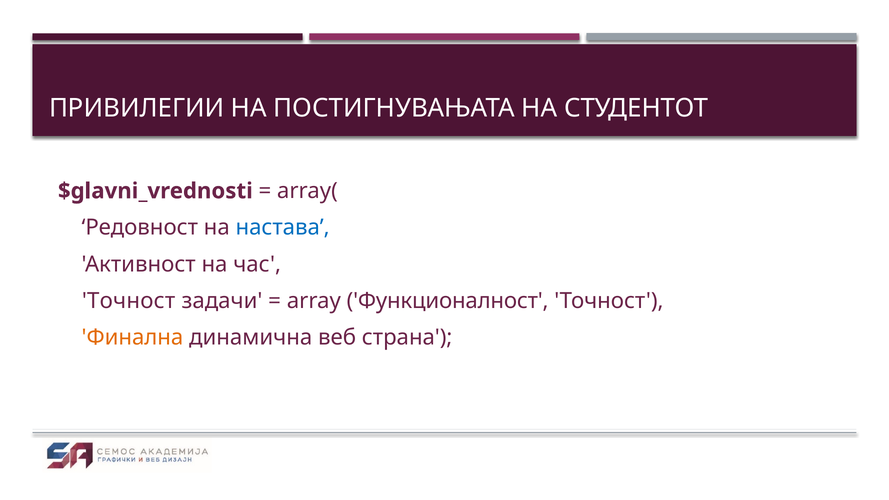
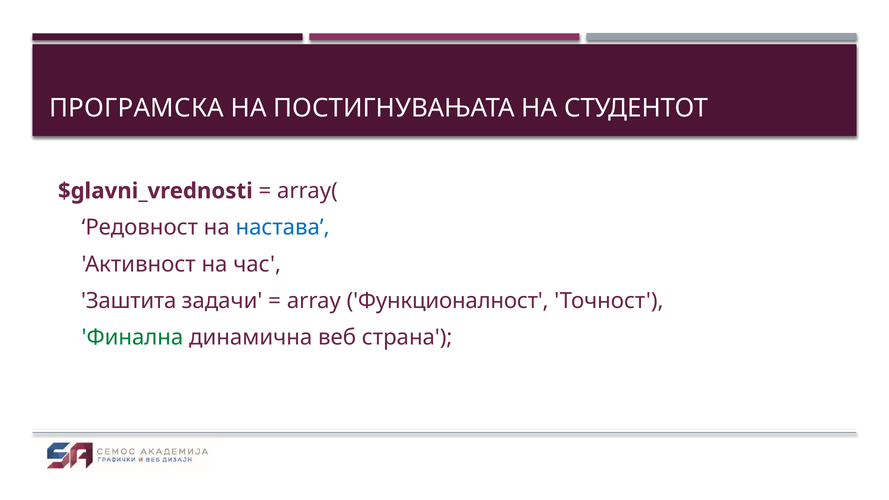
ПРИВИЛЕГИИ: ПРИВИЛЕГИИ -> ПРОГРАМСКА
Точност at (129, 301): Точност -> Заштита
Финална colour: orange -> green
